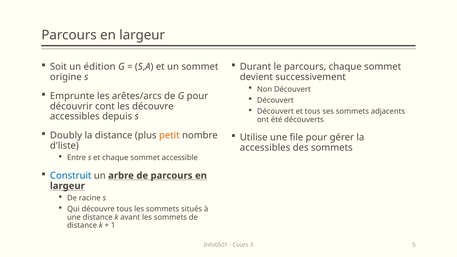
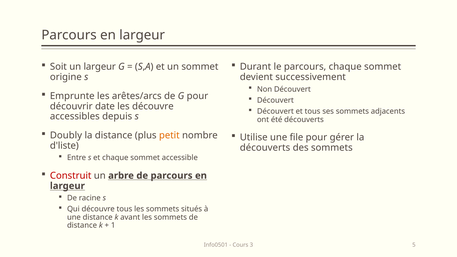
un édition: édition -> largeur
cont: cont -> date
accessibles at (265, 148): accessibles -> découverts
Construit colour: blue -> red
